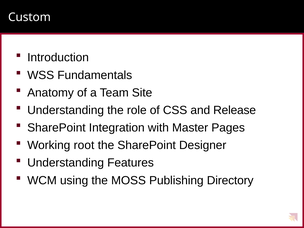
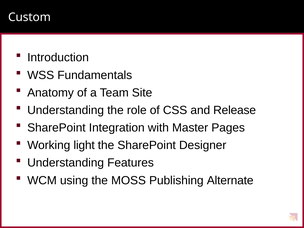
root: root -> light
Directory: Directory -> Alternate
